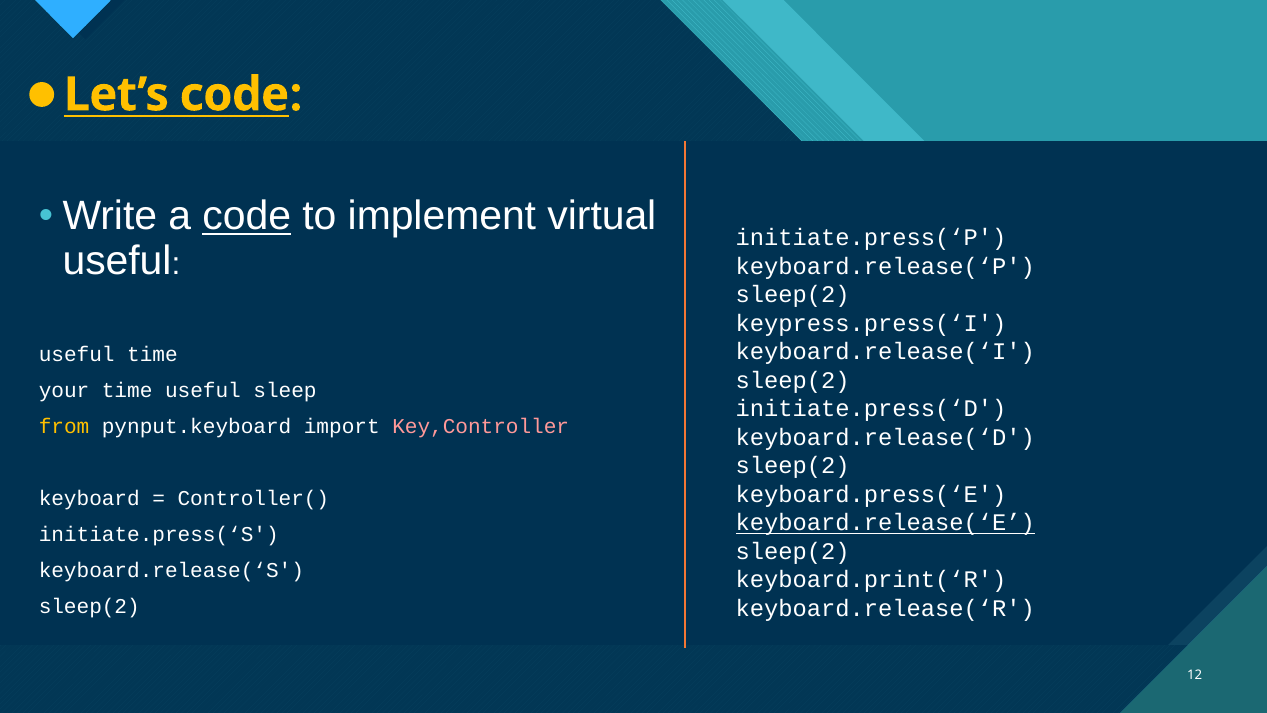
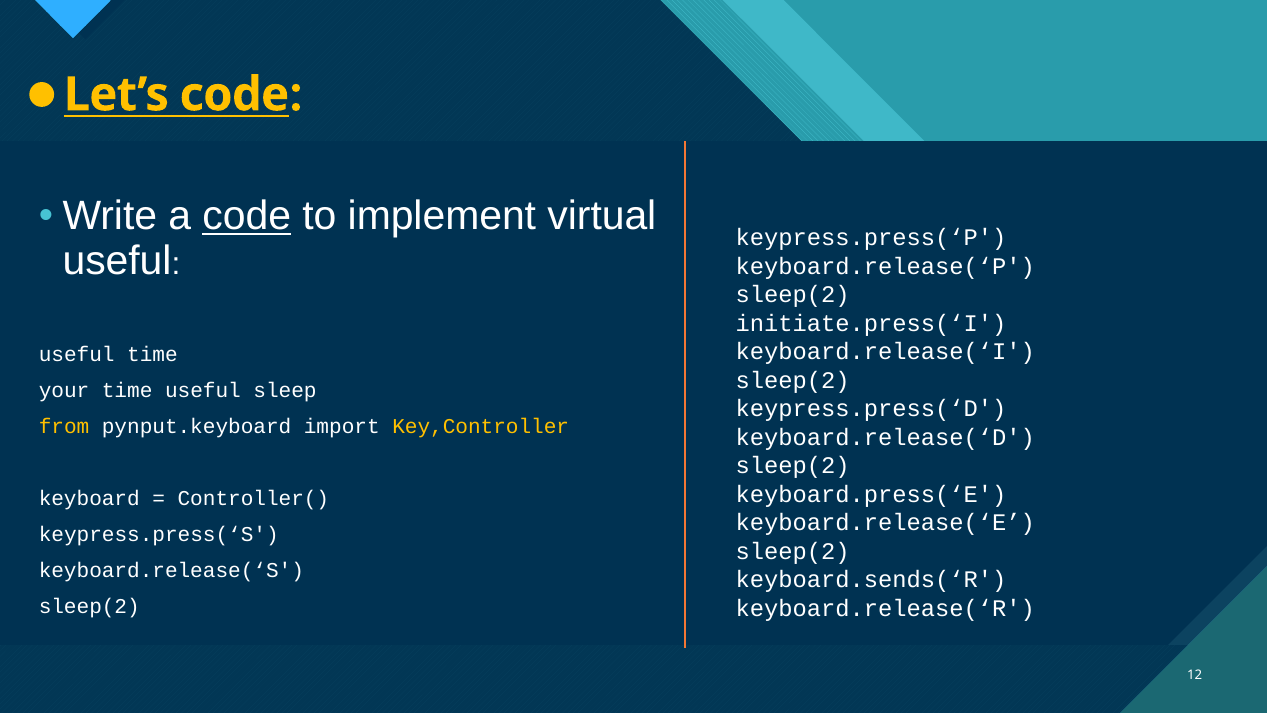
initiate.press(‘P: initiate.press(‘P -> keypress.press(‘P
keypress.press(‘I: keypress.press(‘I -> initiate.press(‘I
initiate.press(‘D: initiate.press(‘D -> keypress.press(‘D
Key,Controller colour: pink -> yellow
keyboard.release(‘E underline: present -> none
initiate.press(‘S: initiate.press(‘S -> keypress.press(‘S
keyboard.print(‘R: keyboard.print(‘R -> keyboard.sends(‘R
